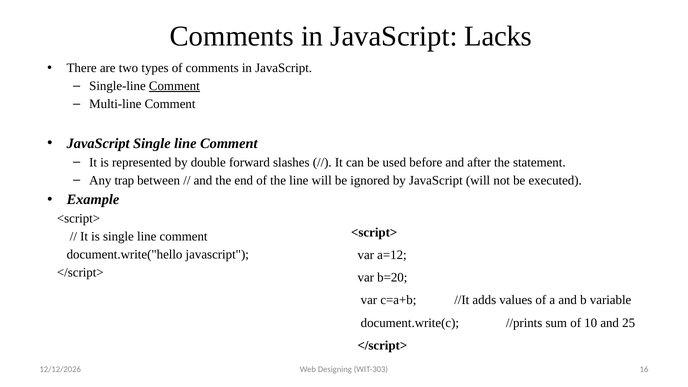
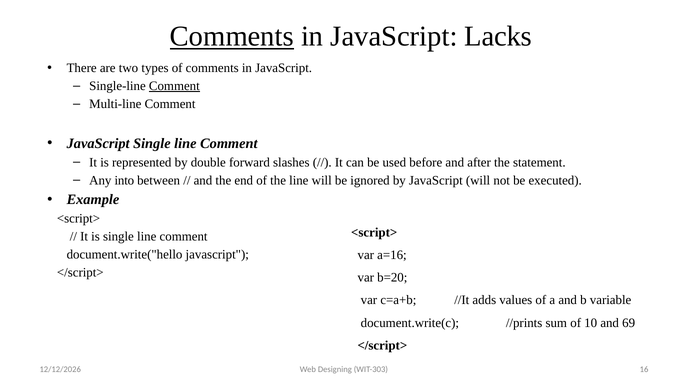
Comments at (232, 36) underline: none -> present
trap: trap -> into
a=12: a=12 -> a=16
25: 25 -> 69
